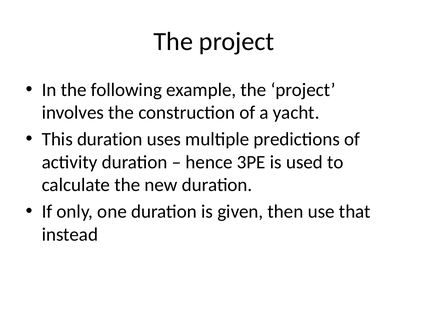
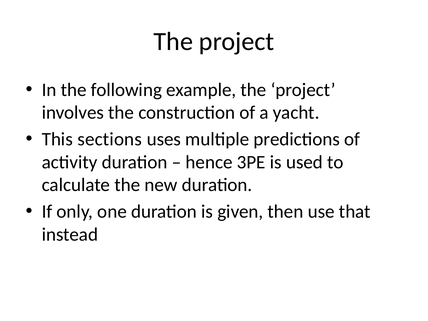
This duration: duration -> sections
